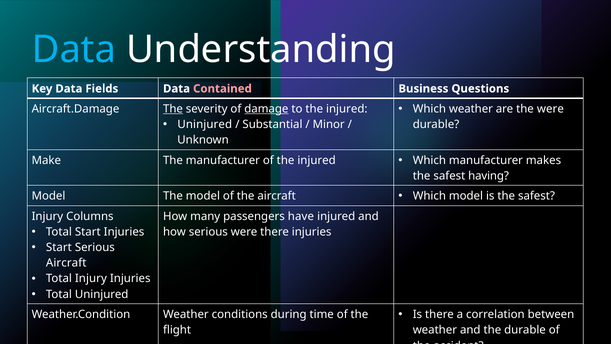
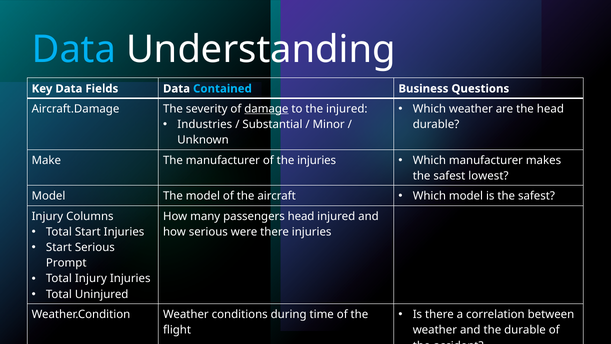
Contained colour: pink -> light blue
the were: were -> head
The at (173, 109) underline: present -> none
Uninjured at (205, 124): Uninjured -> Industries
of the injured: injured -> injuries
having: having -> lowest
passengers have: have -> head
Aircraft at (66, 263): Aircraft -> Prompt
